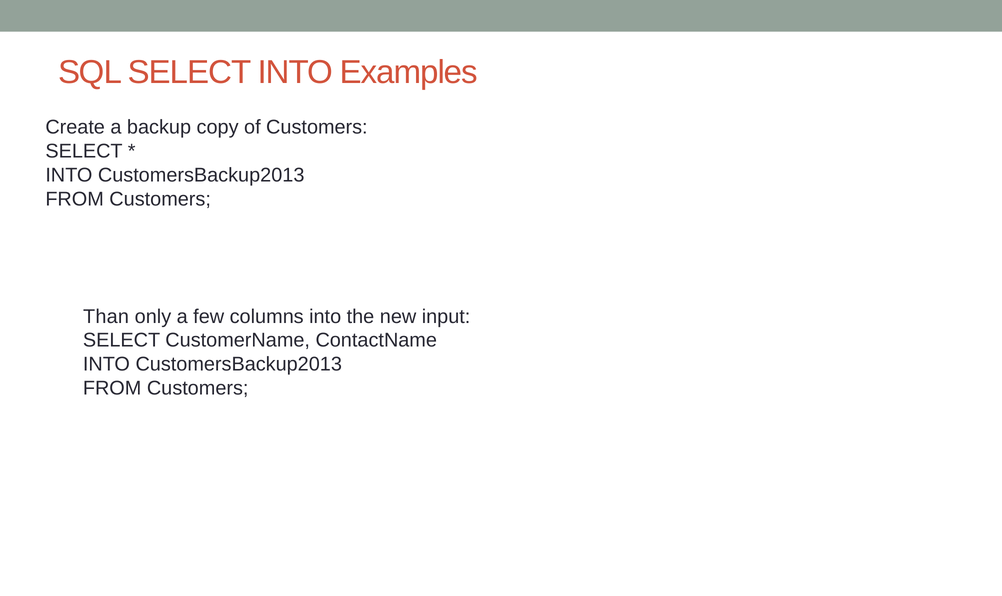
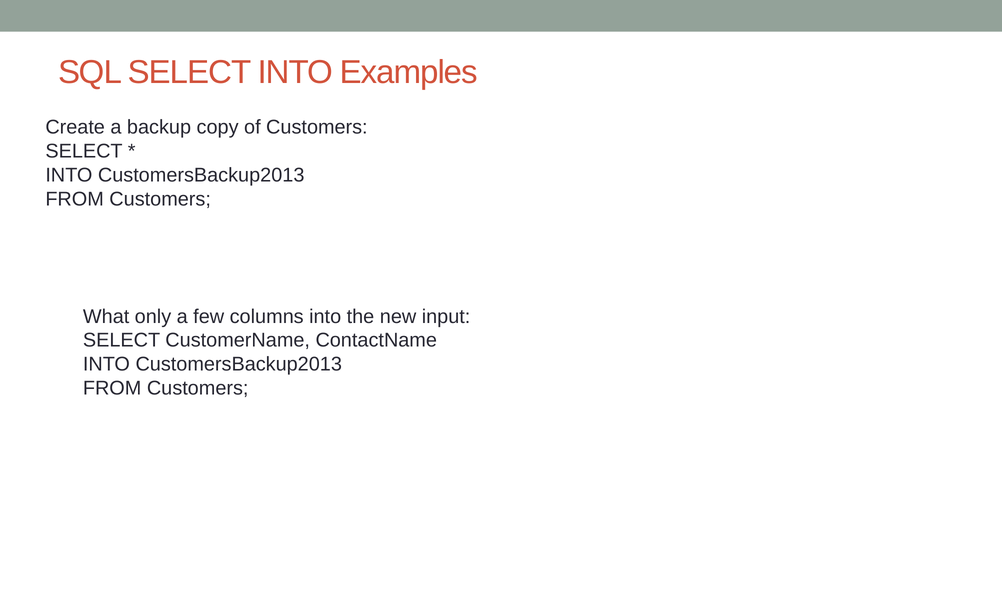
Than: Than -> What
